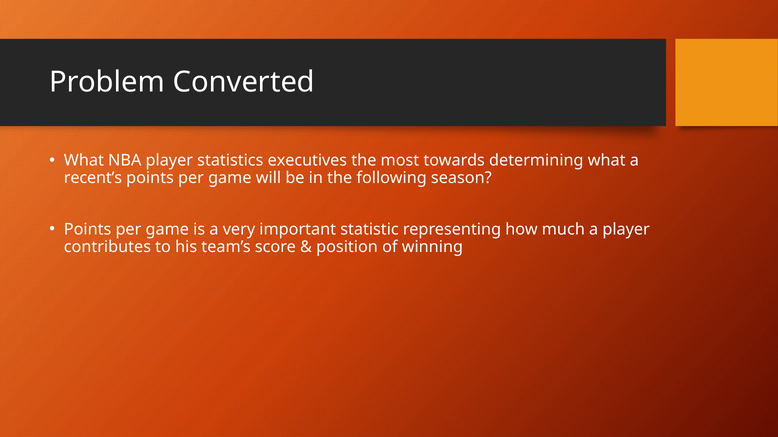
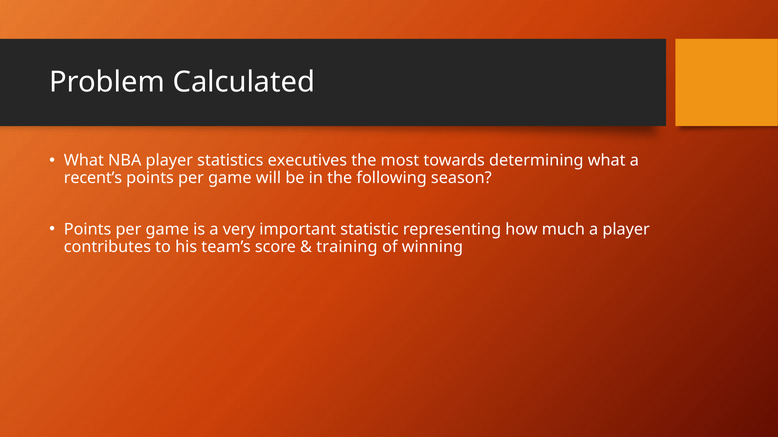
Converted: Converted -> Calculated
position: position -> training
